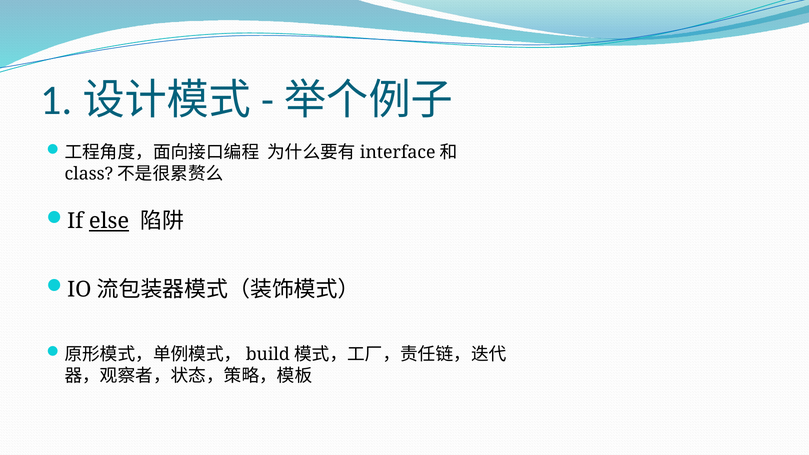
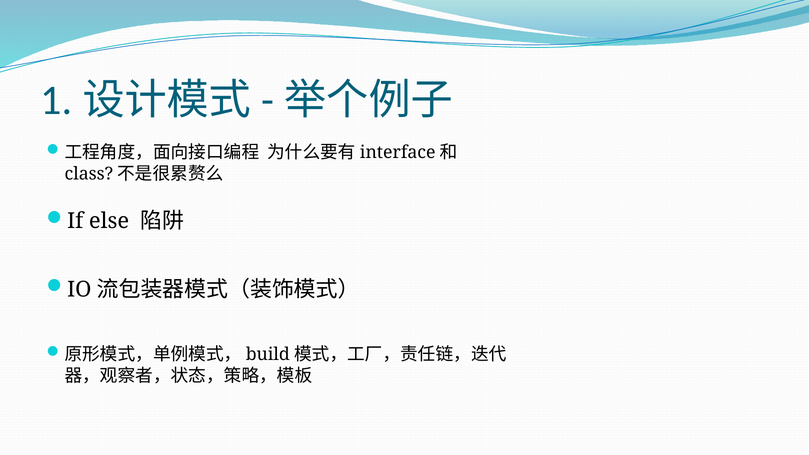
else underline: present -> none
